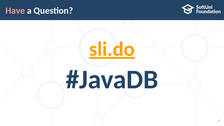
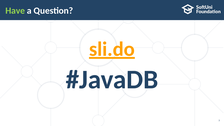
Have colour: pink -> light green
